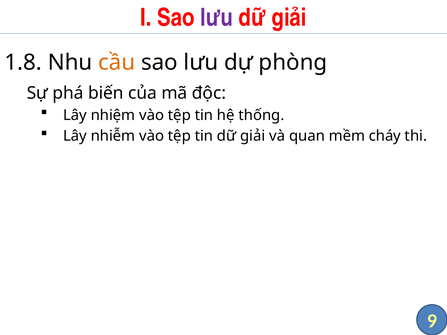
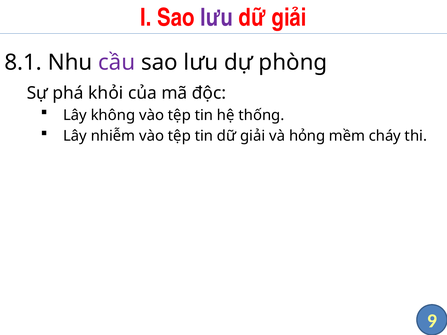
1.8: 1.8 -> 8.1
cầu colour: orange -> purple
biến: biến -> khỏi
nhiệm: nhiệm -> không
quan: quan -> hỏng
